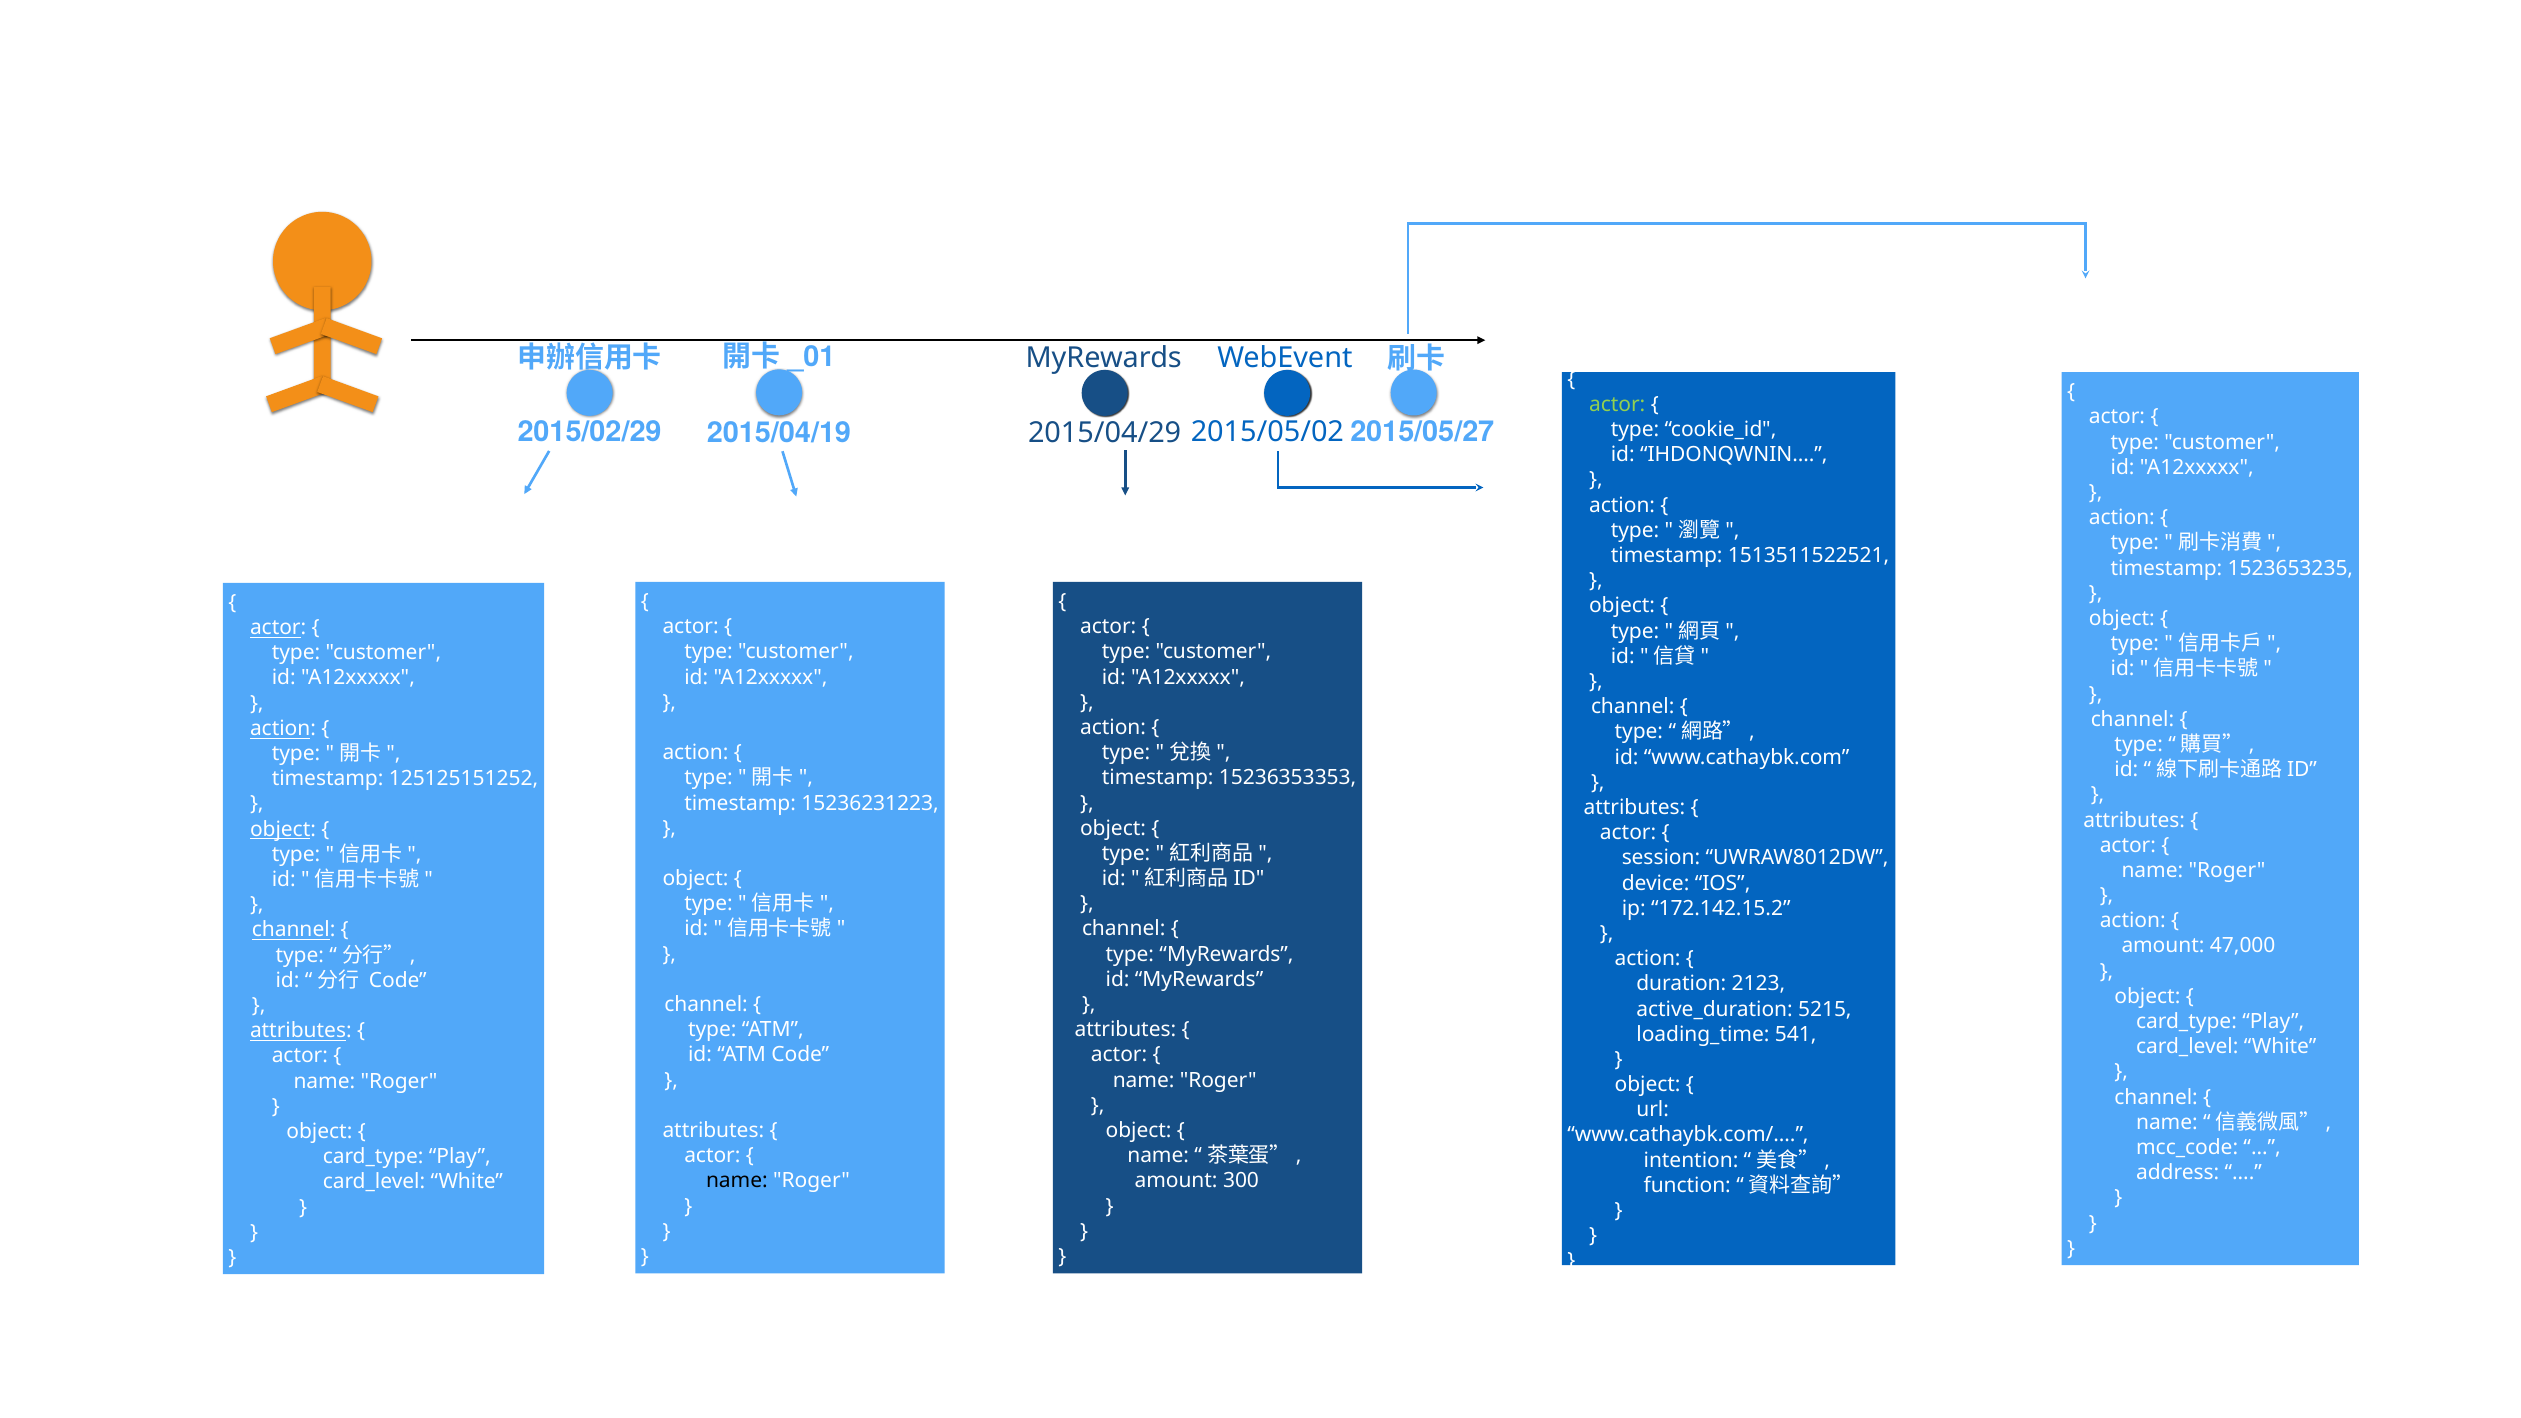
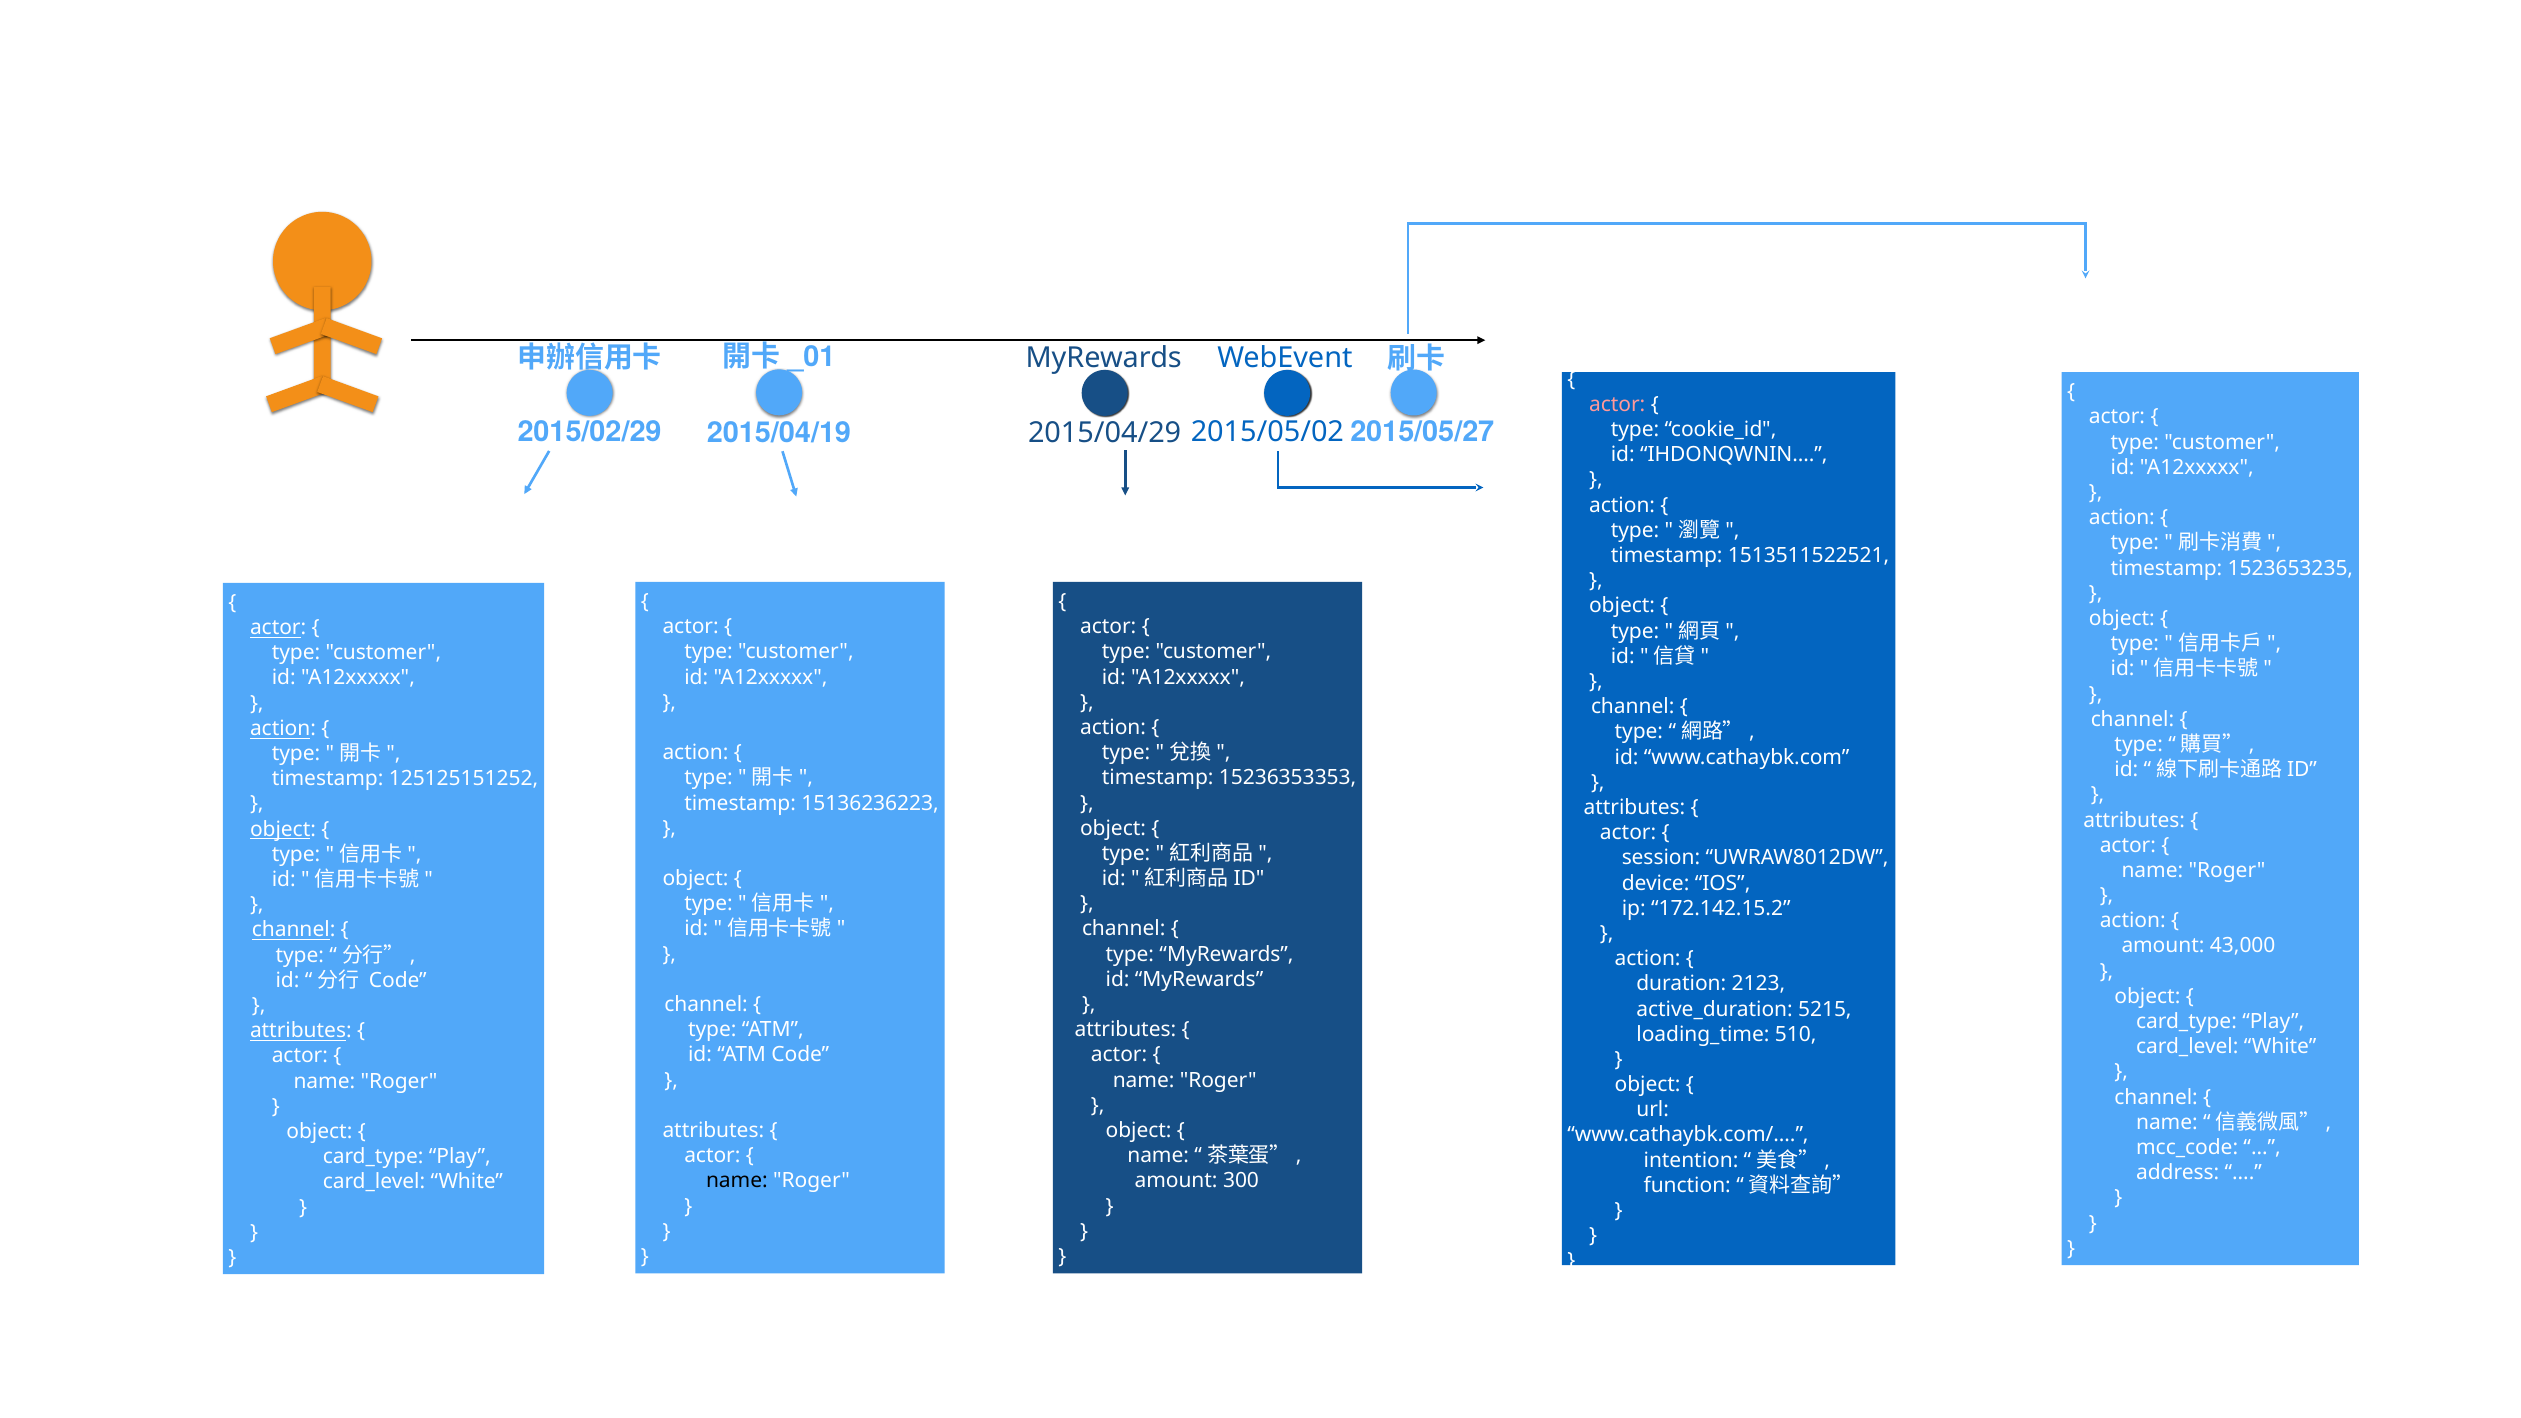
actor at (1617, 404) colour: light green -> pink
15236231223: 15236231223 -> 15136236223
47,000: 47,000 -> 43,000
541: 541 -> 510
